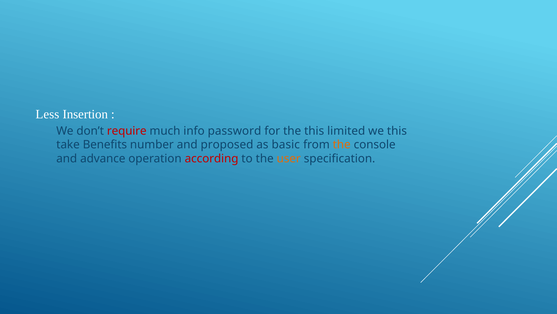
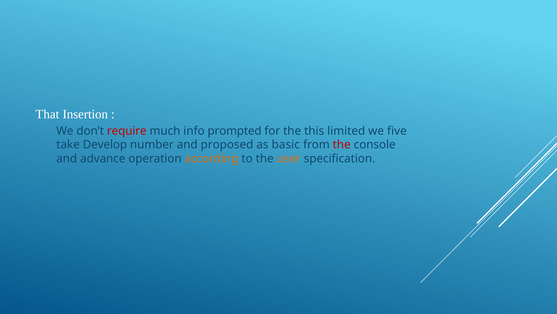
Less: Less -> That
password: password -> prompted
we this: this -> five
Benefits: Benefits -> Develop
the at (342, 145) colour: orange -> red
according colour: red -> orange
